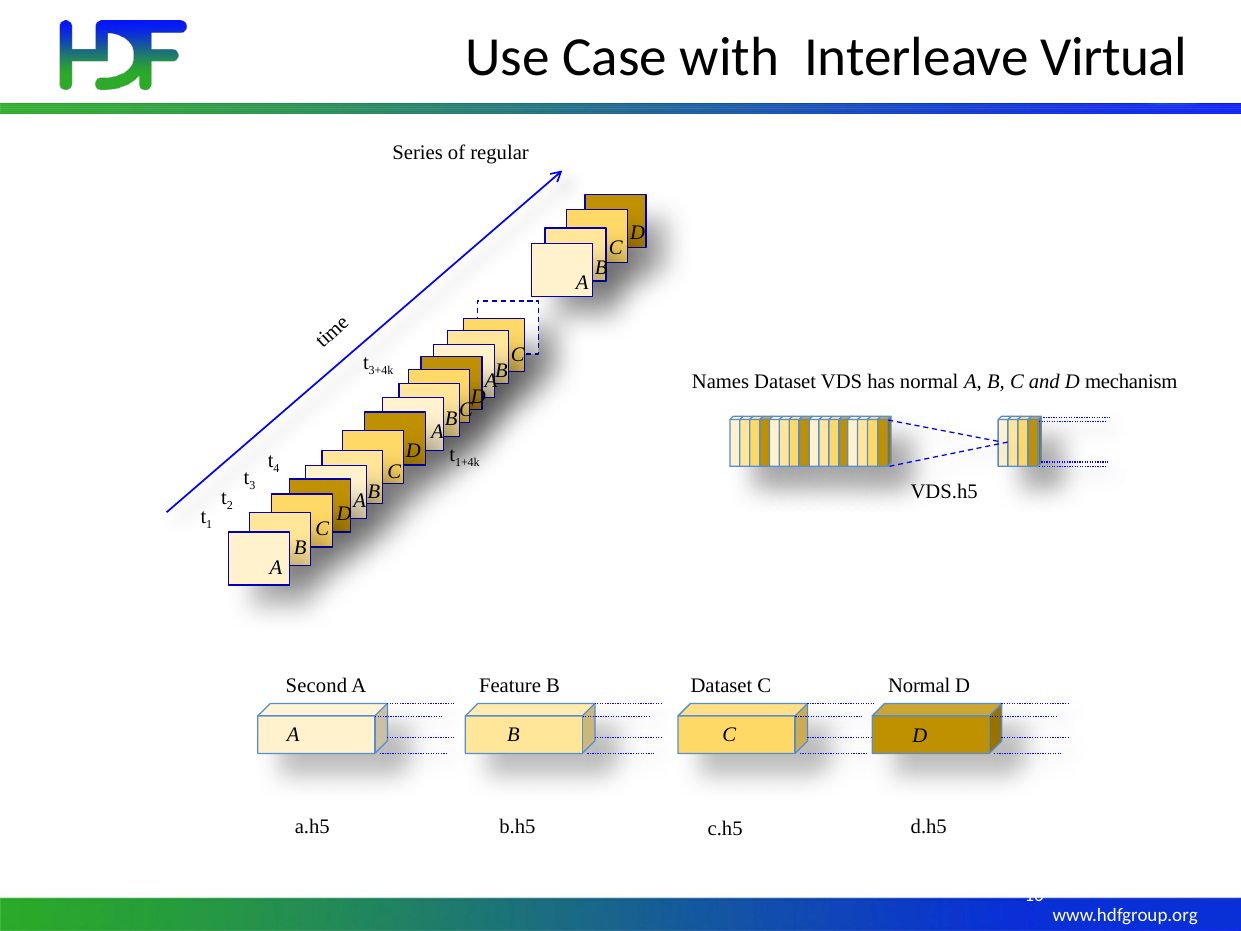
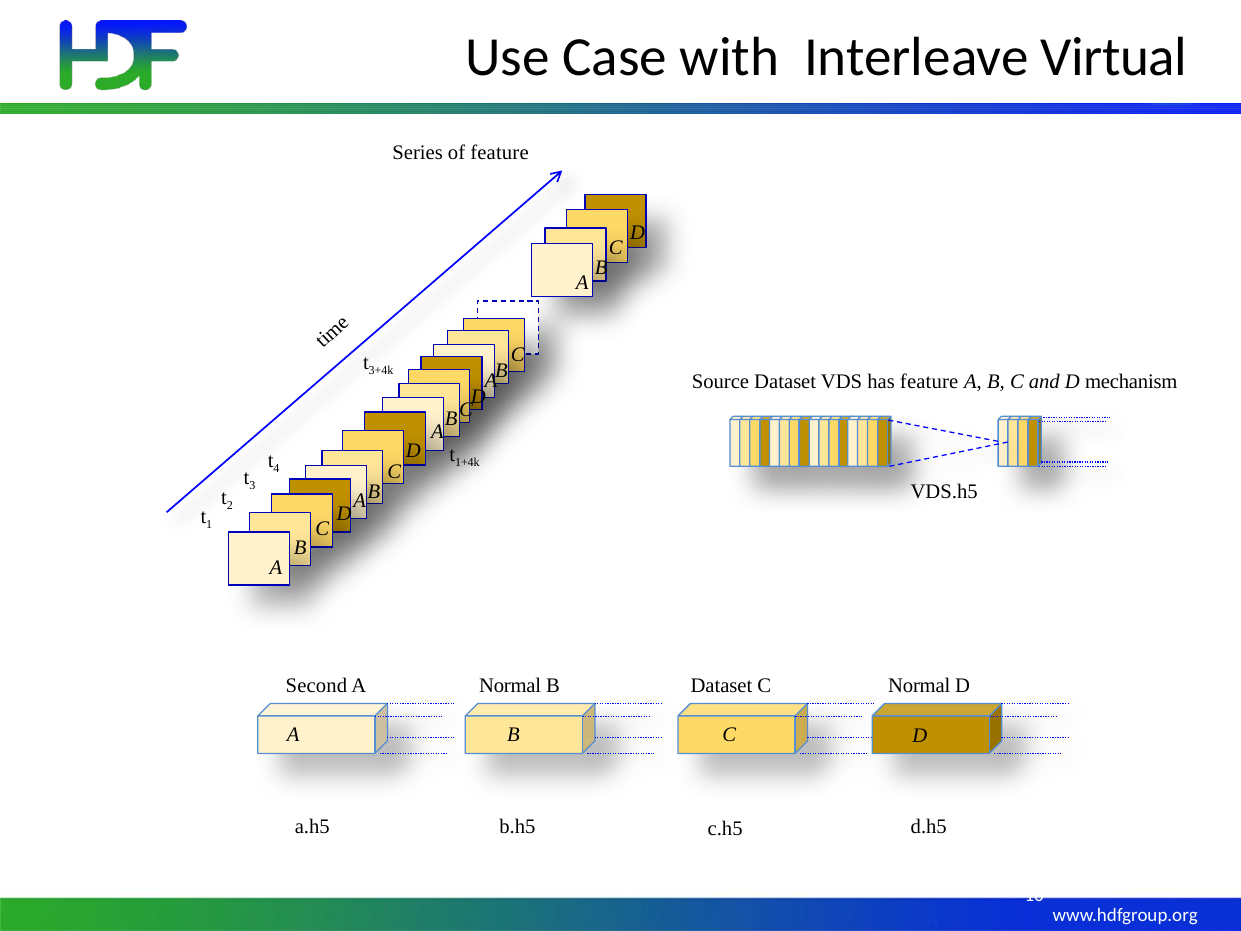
of regular: regular -> feature
Names: Names -> Source
has normal: normal -> feature
Feature at (510, 686): Feature -> Normal
